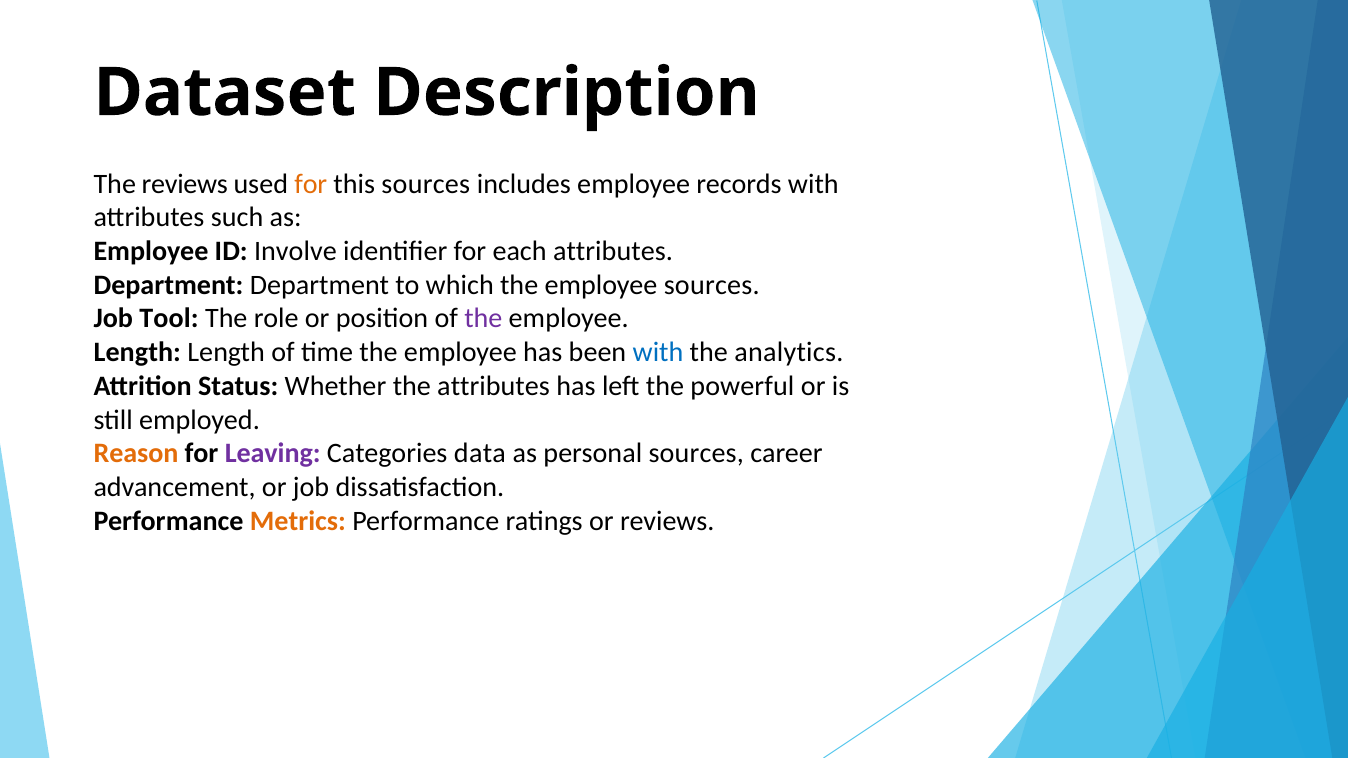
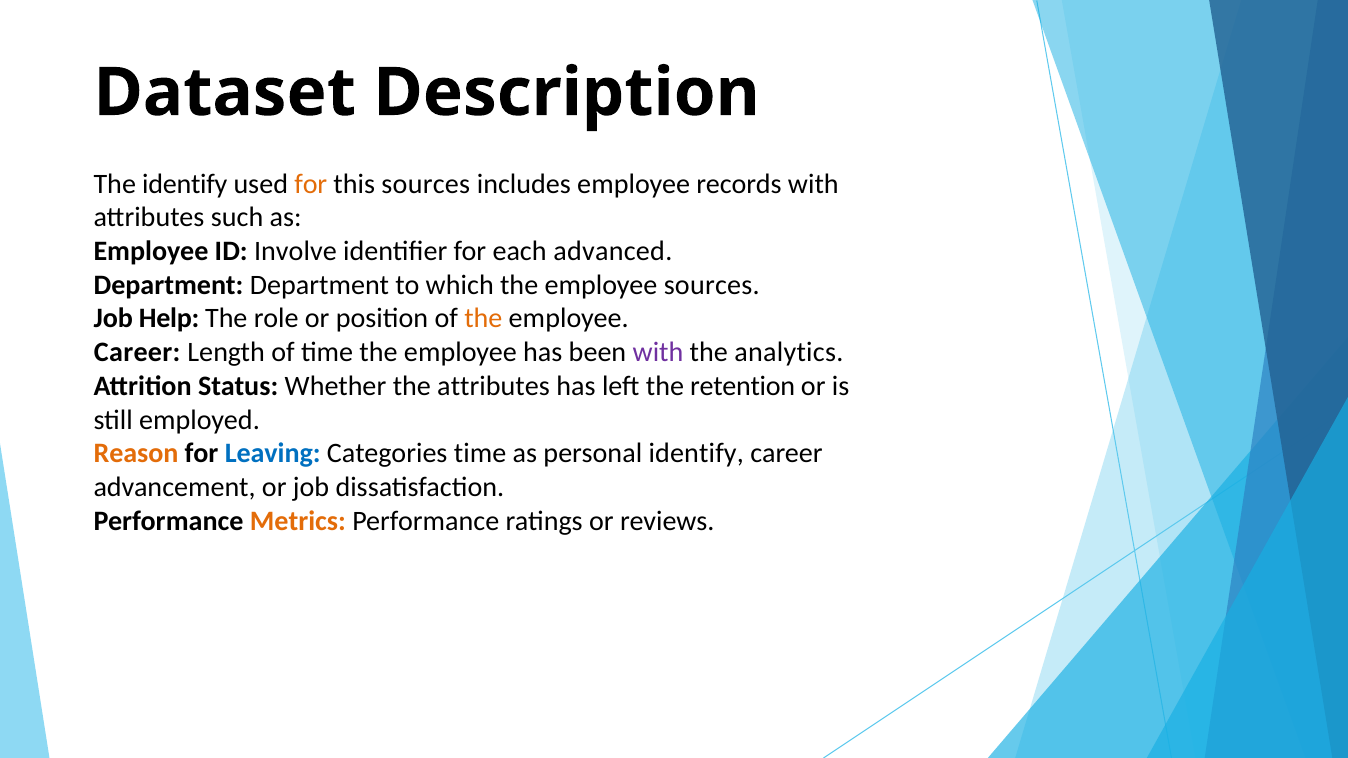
The reviews: reviews -> identify
each attributes: attributes -> advanced
Tool: Tool -> Help
the at (483, 319) colour: purple -> orange
Length at (137, 352): Length -> Career
with at (658, 352) colour: blue -> purple
powerful: powerful -> retention
Leaving colour: purple -> blue
Categories data: data -> time
personal sources: sources -> identify
